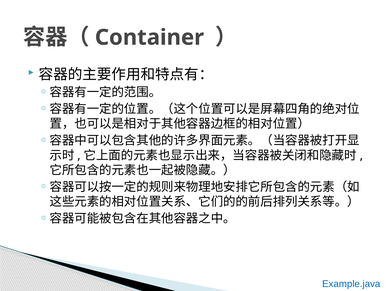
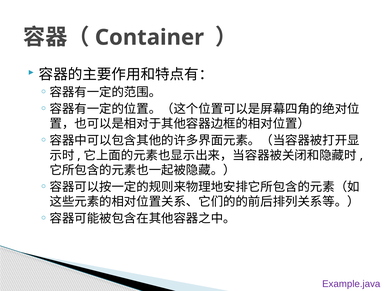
Example.java colour: blue -> purple
